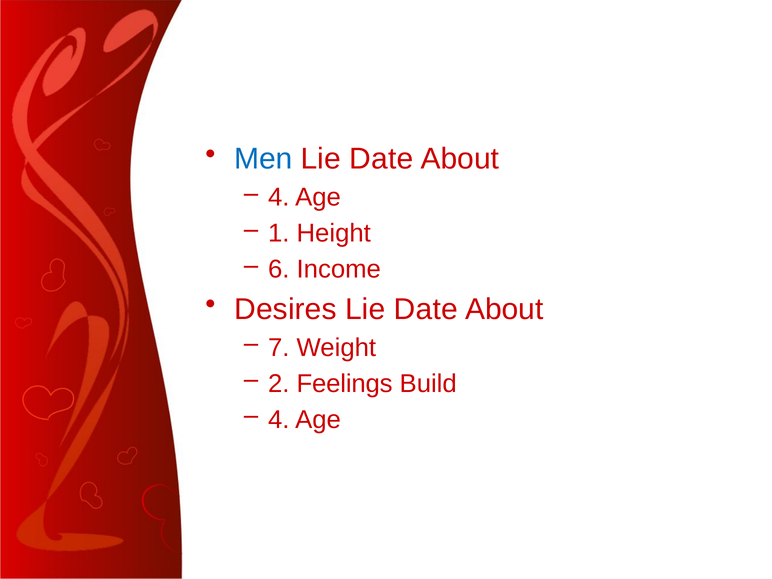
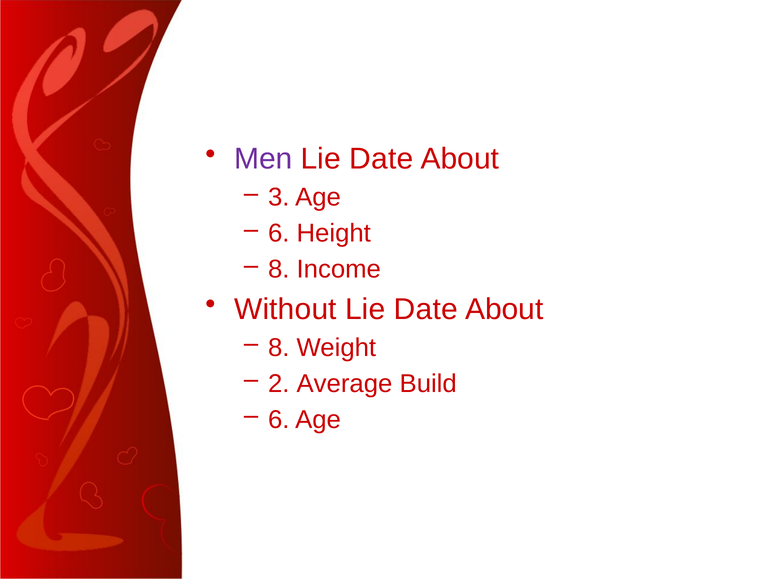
Men colour: blue -> purple
4 at (279, 197): 4 -> 3
1 at (279, 233): 1 -> 6
6 at (279, 269): 6 -> 8
Desires: Desires -> Without
7 at (279, 348): 7 -> 8
Feelings: Feelings -> Average
4 at (279, 420): 4 -> 6
